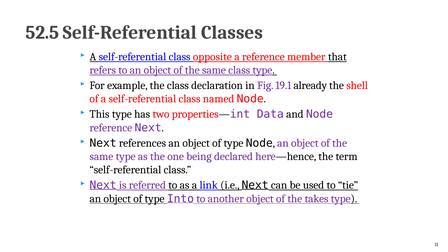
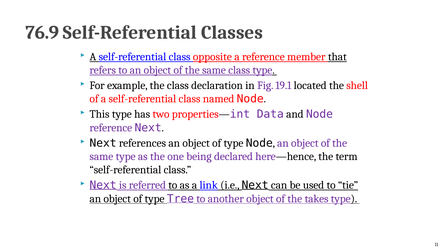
52.5: 52.5 -> 76.9
already: already -> located
Into: Into -> Tree
